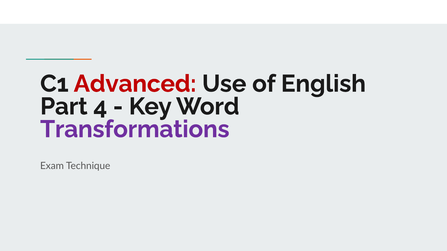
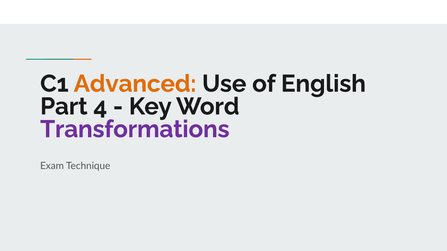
Advanced colour: red -> orange
